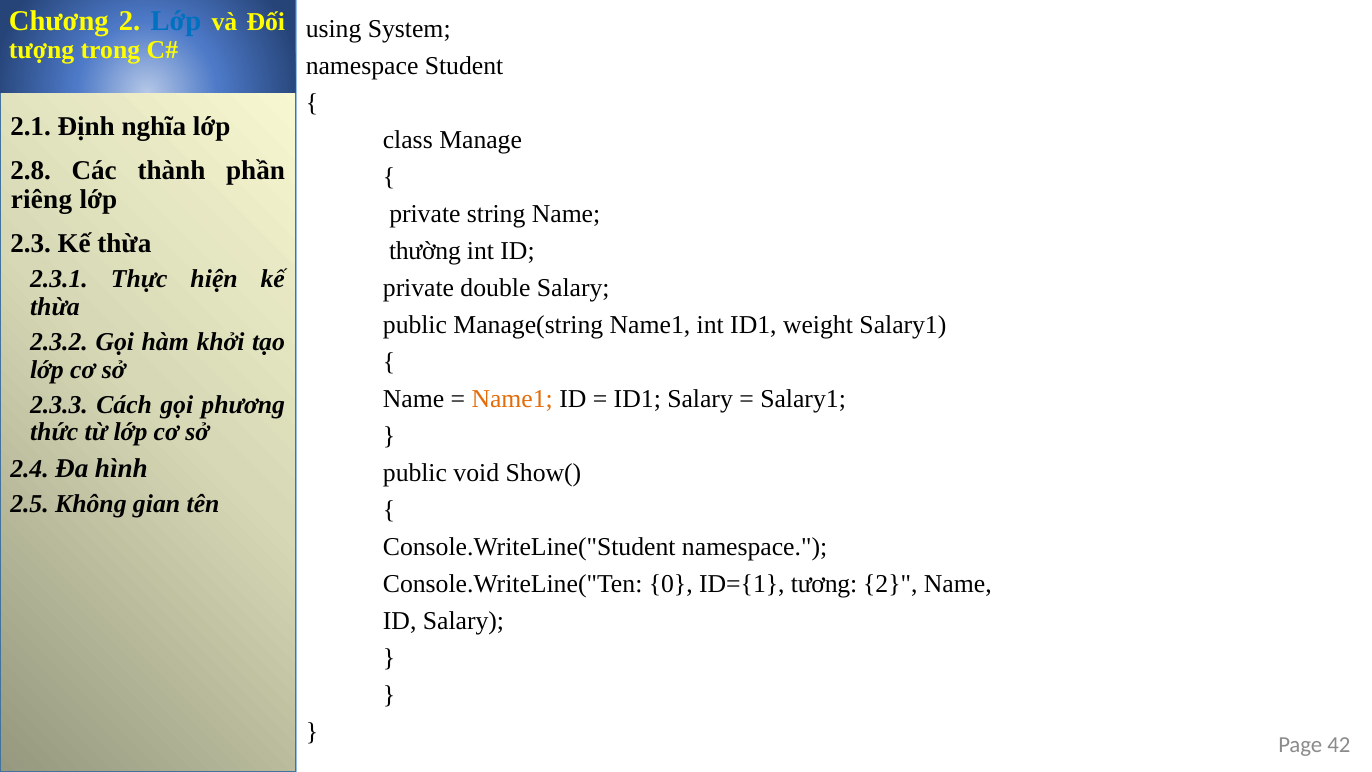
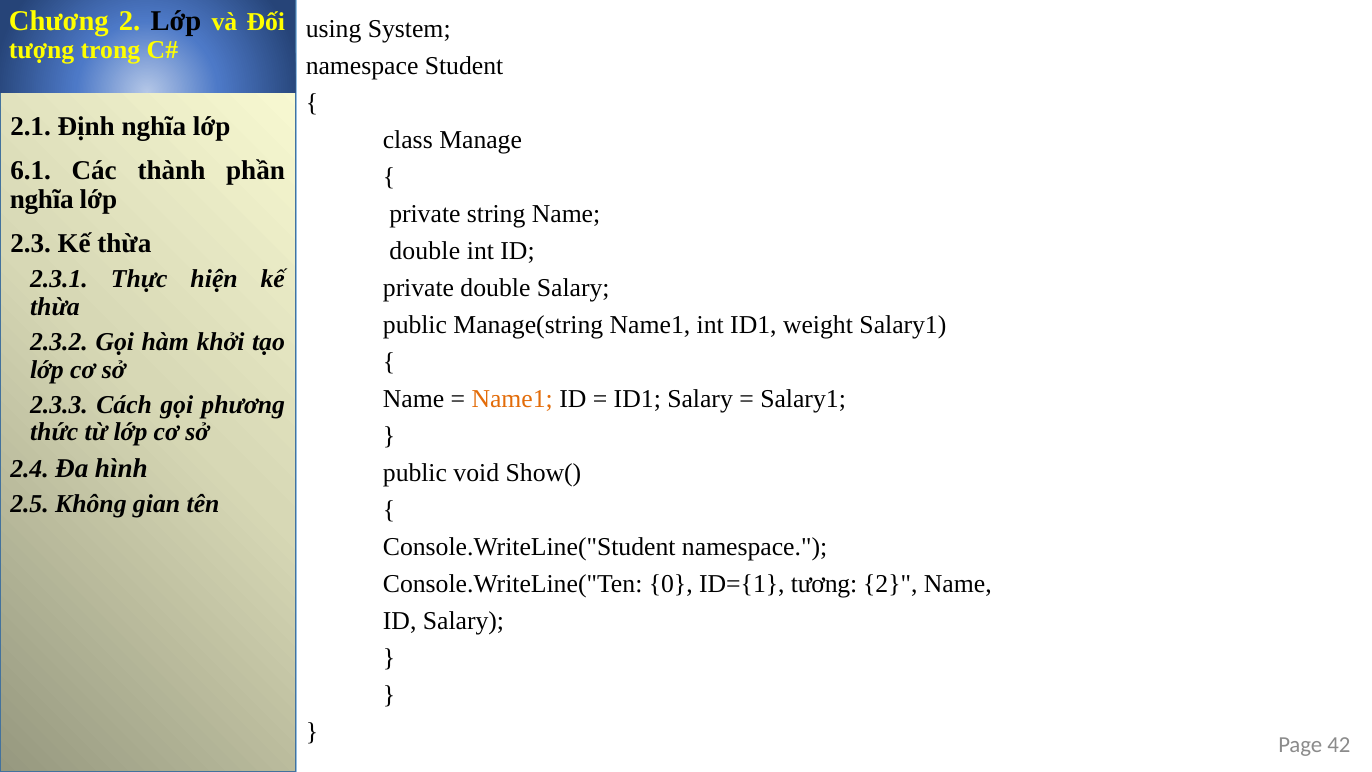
Lớp at (176, 21) colour: blue -> black
2.8: 2.8 -> 6.1
riêng at (41, 200): riêng -> nghĩa
thường at (425, 251): thường -> double
